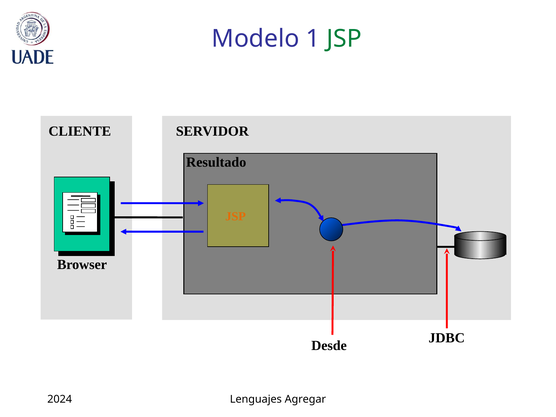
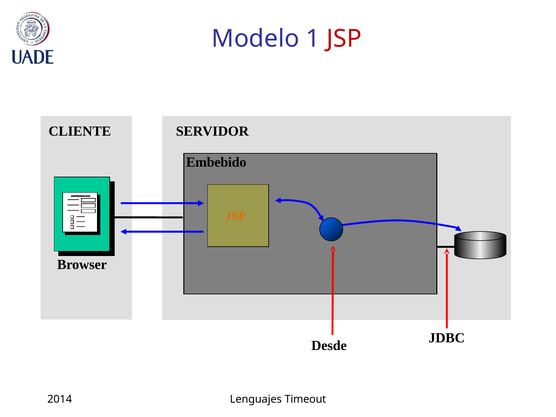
JSP at (344, 39) colour: green -> red
Resultado: Resultado -> Embebido
2024: 2024 -> 2014
Agregar: Agregar -> Timeout
